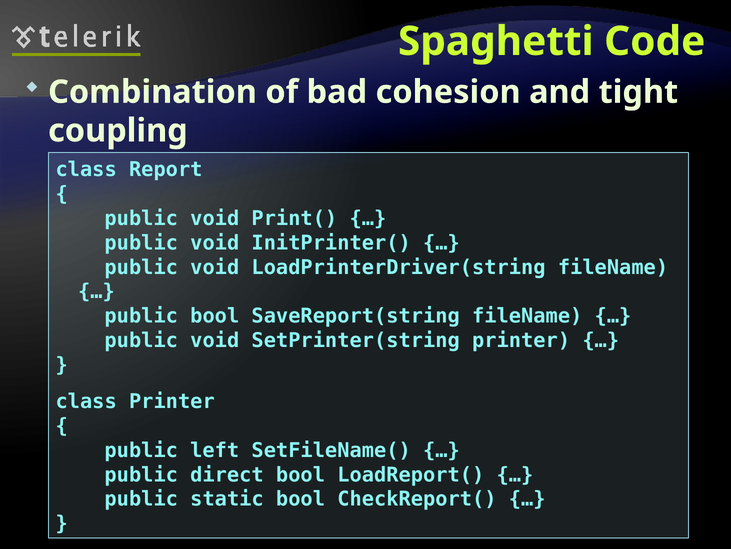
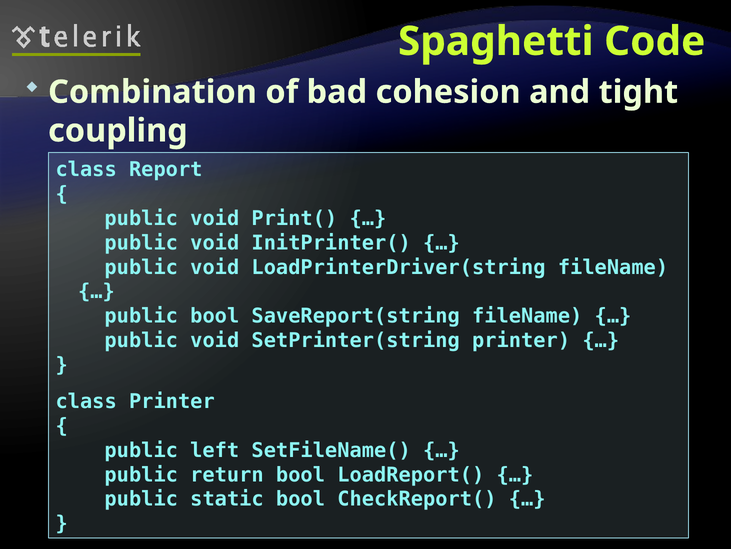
direct: direct -> return
